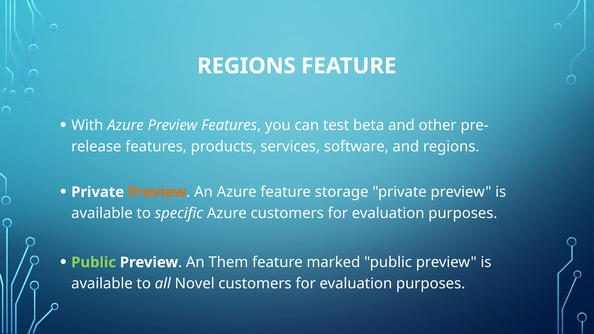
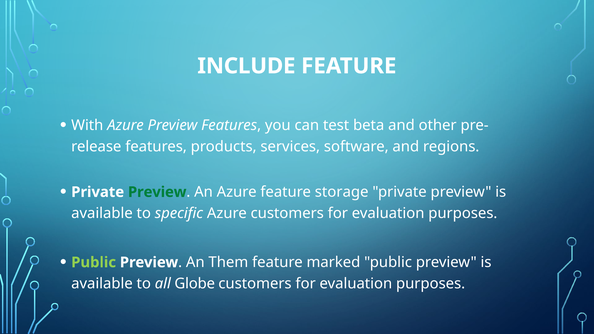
REGIONS at (246, 66): REGIONS -> INCLUDE
Preview at (157, 192) colour: orange -> green
Novel: Novel -> Globe
